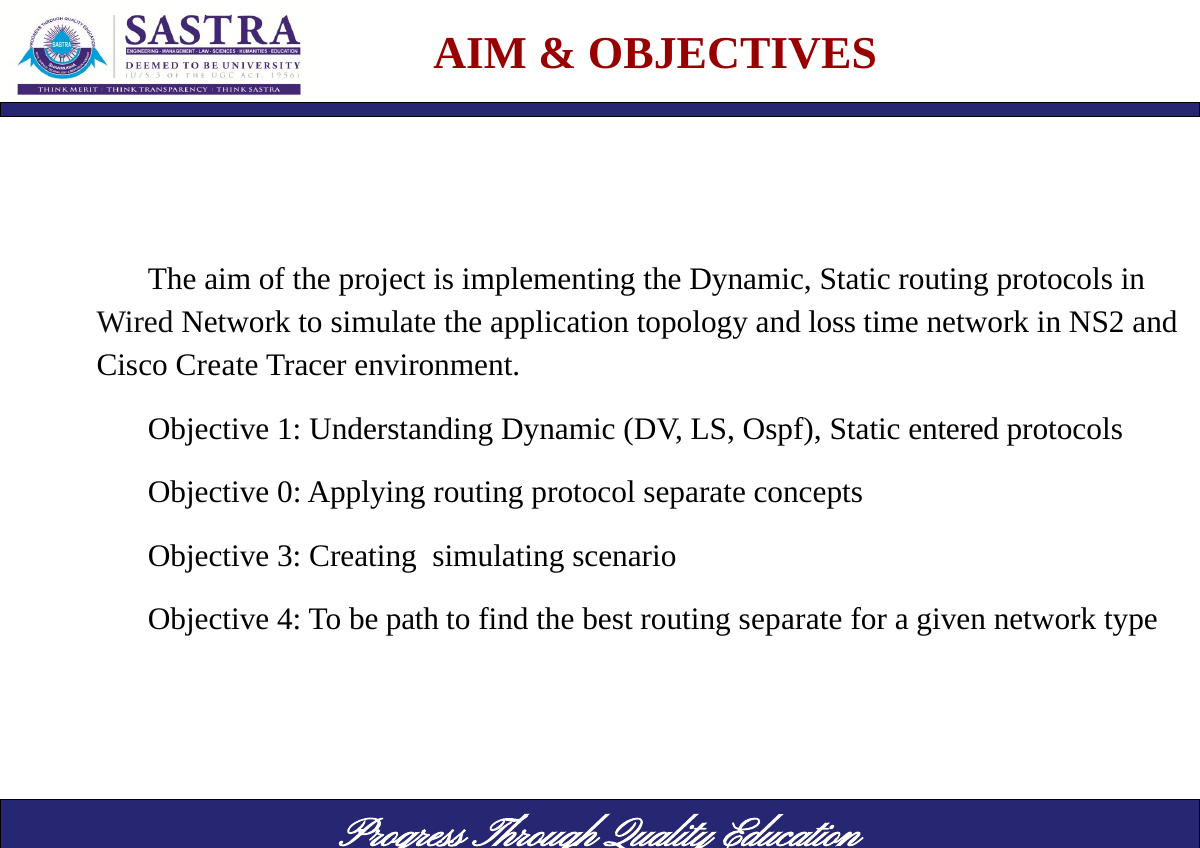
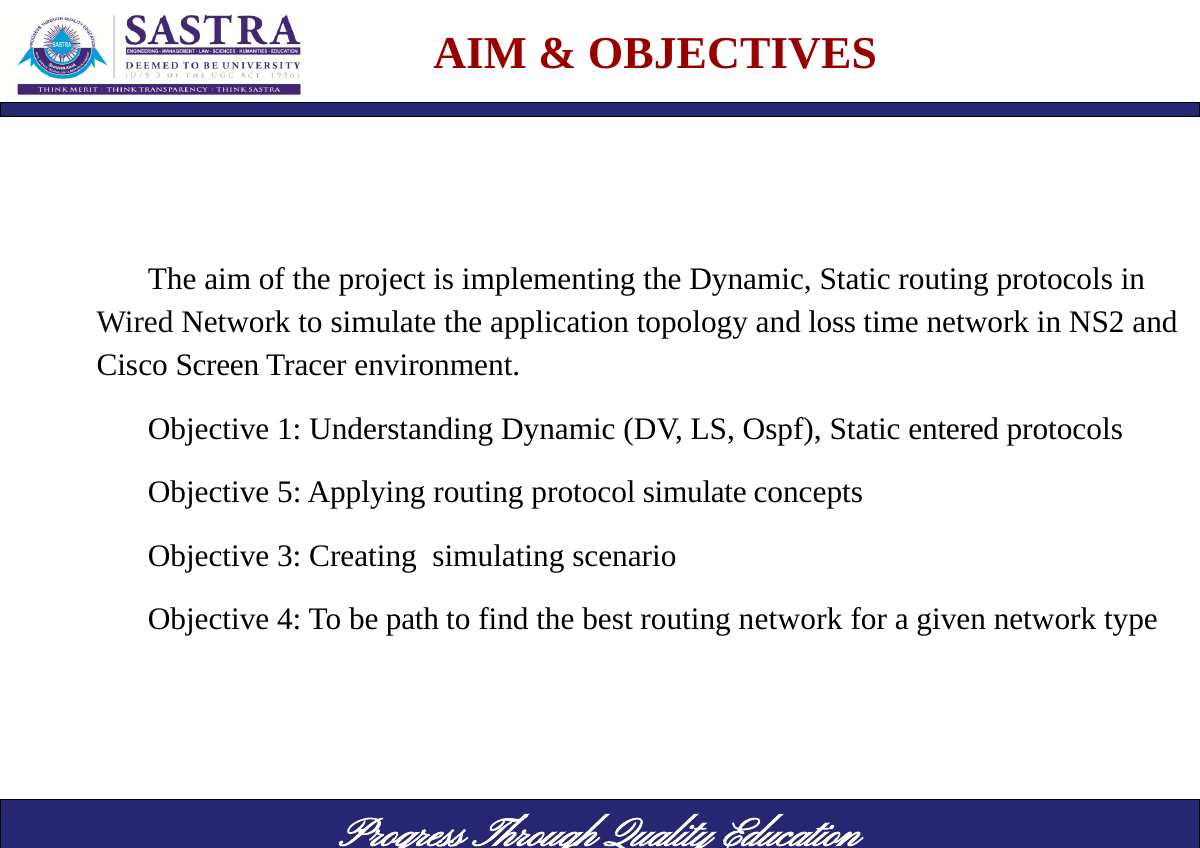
Create: Create -> Screen
0: 0 -> 5
protocol separate: separate -> simulate
routing separate: separate -> network
